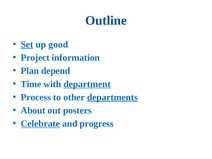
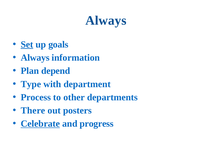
Outline at (106, 21): Outline -> Always
good: good -> goals
Project at (35, 58): Project -> Always
Time: Time -> Type
department underline: present -> none
departments underline: present -> none
About: About -> There
